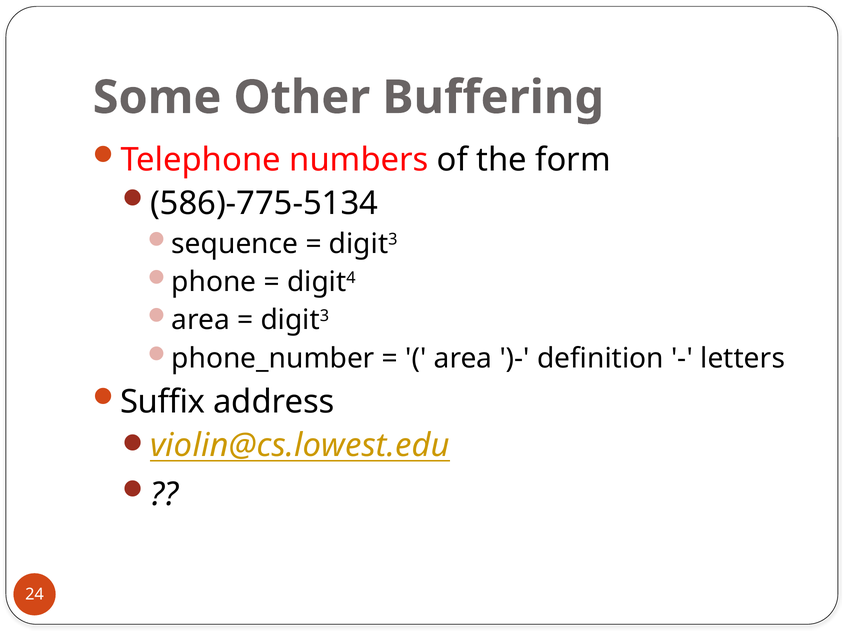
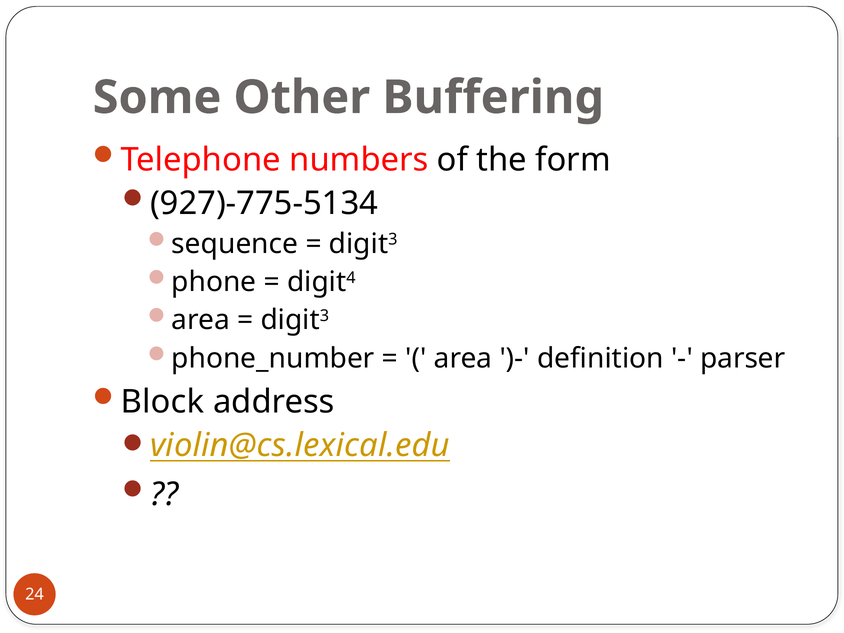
586)-775-5134: 586)-775-5134 -> 927)-775-5134
letters: letters -> parser
Suffix: Suffix -> Block
violin@cs.lowest.edu: violin@cs.lowest.edu -> violin@cs.lexical.edu
